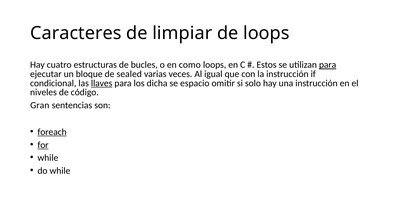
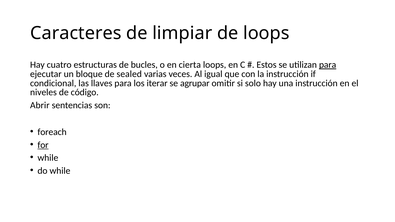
como: como -> cierta
llaves underline: present -> none
dicha: dicha -> iterar
espacio: espacio -> agrupar
Gran: Gran -> Abrir
foreach underline: present -> none
